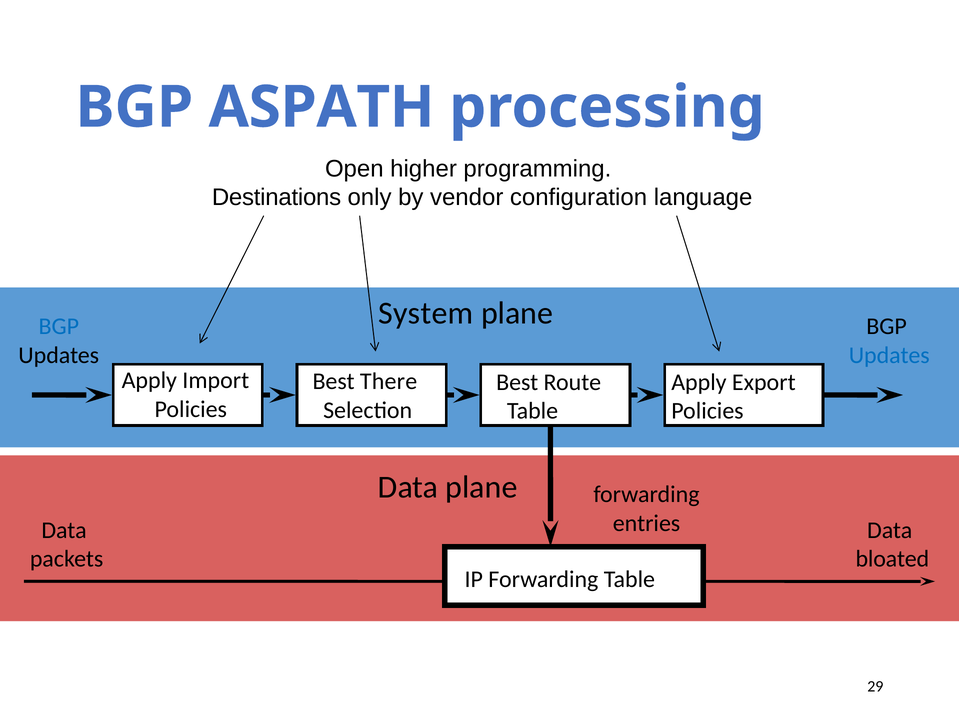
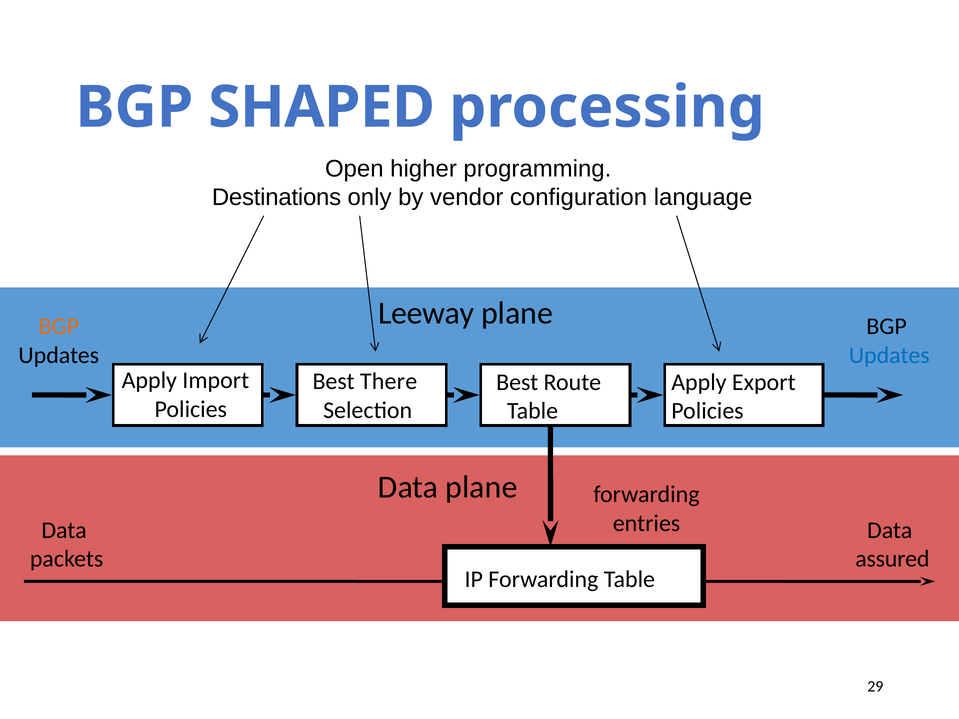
ASPATH: ASPATH -> SHAPED
System: System -> Leeway
BGP at (59, 326) colour: blue -> orange
bloated: bloated -> assured
